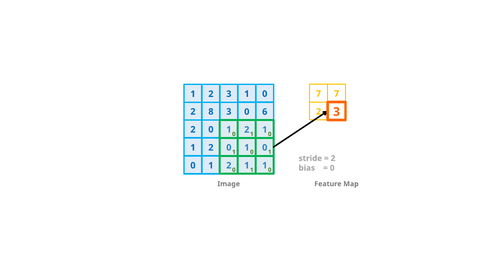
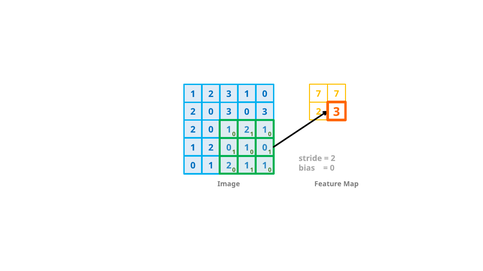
8 at (211, 112): 8 -> 0
6 at (265, 112): 6 -> 3
